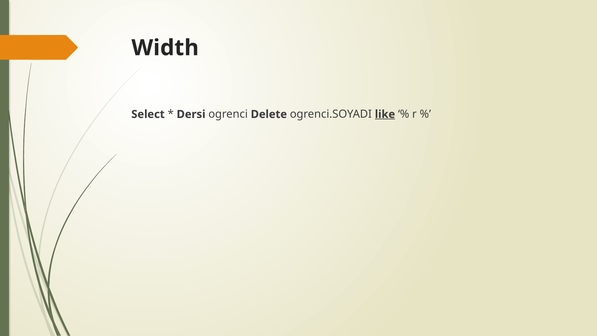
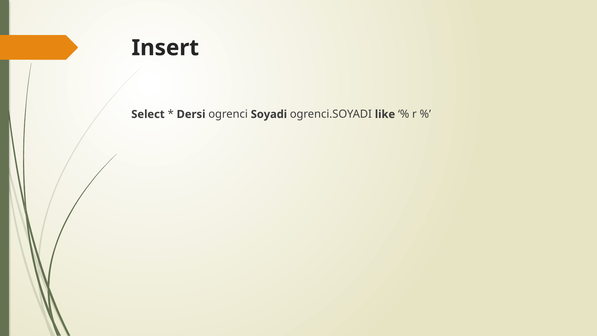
Width: Width -> Insert
Delete: Delete -> Soyadi
like underline: present -> none
